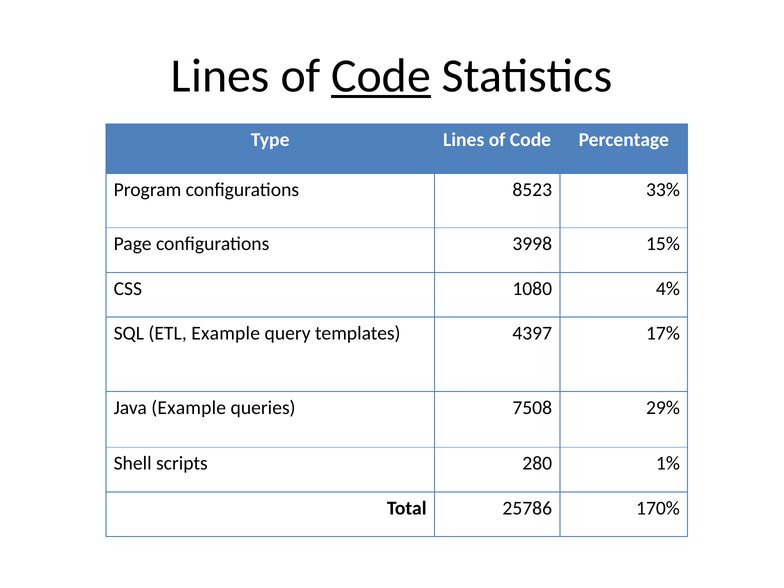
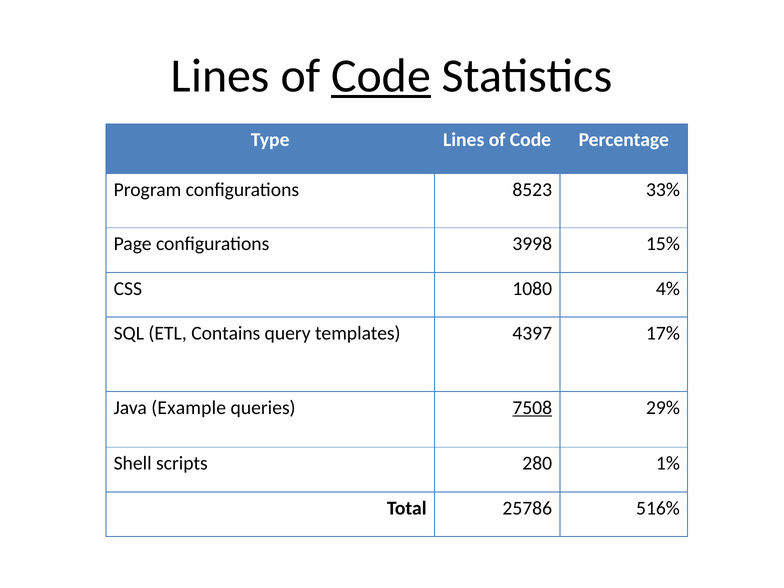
ETL Example: Example -> Contains
7508 underline: none -> present
170%: 170% -> 516%
